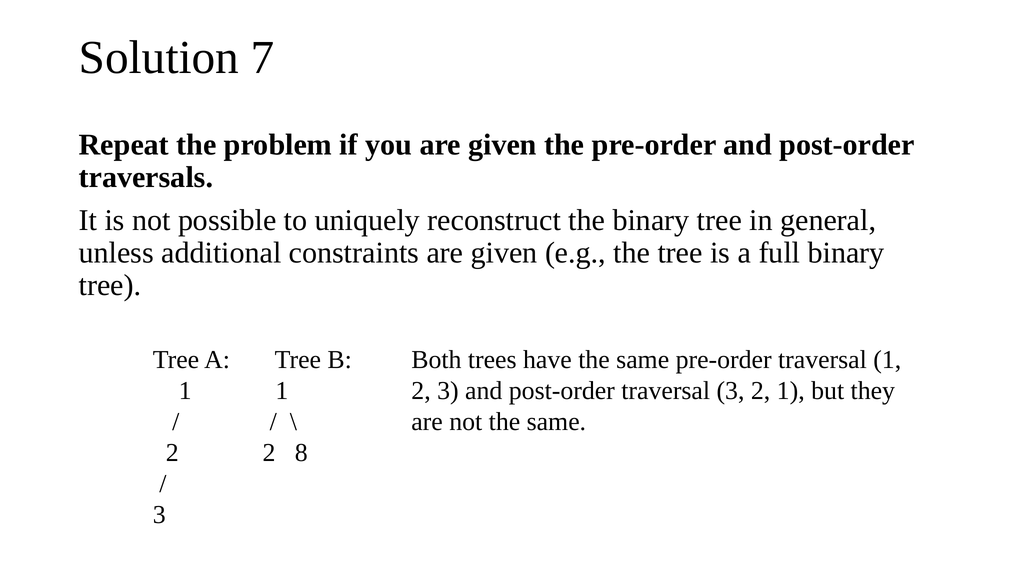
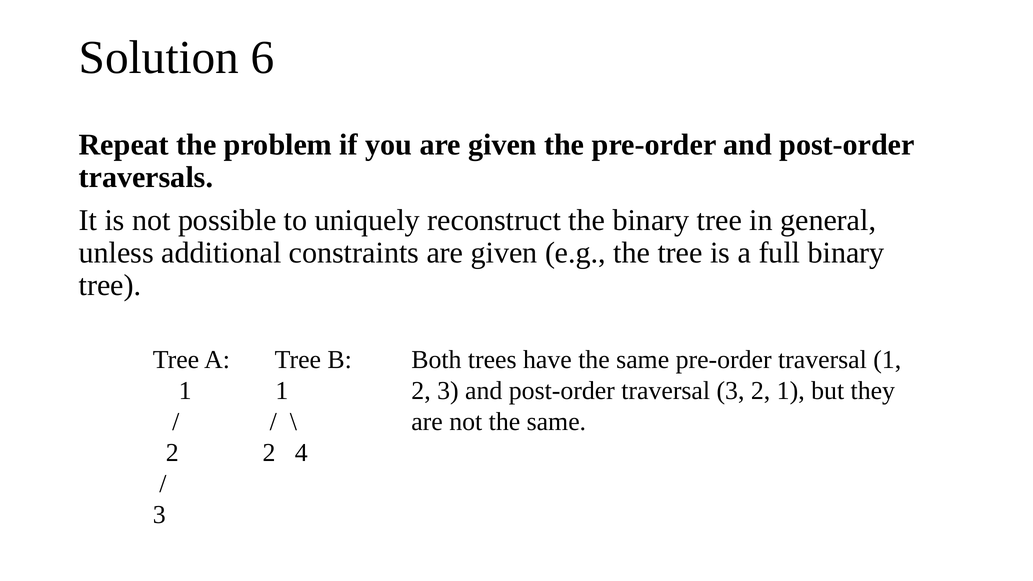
7: 7 -> 6
8: 8 -> 4
